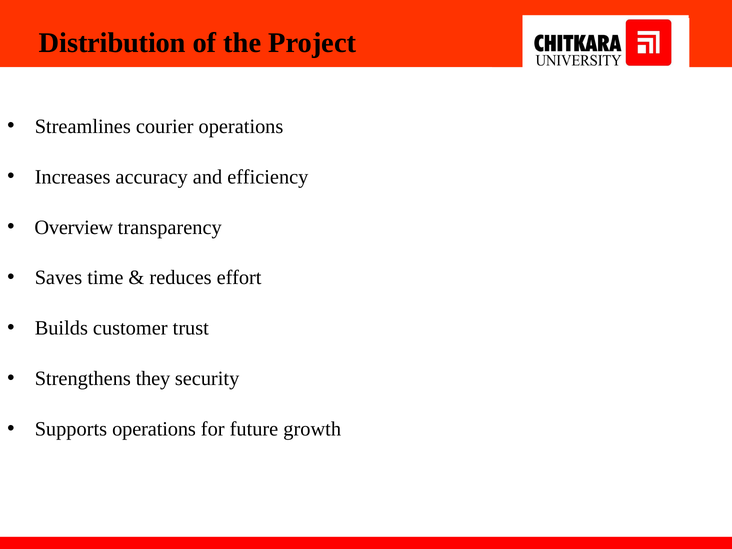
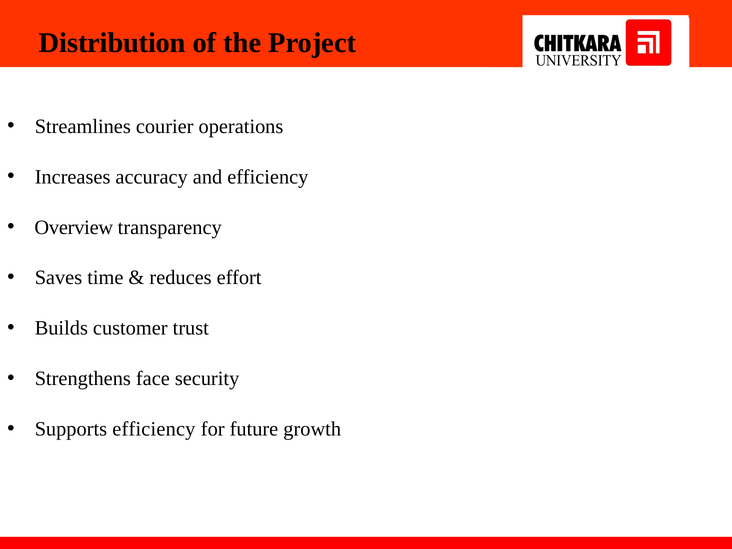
they: they -> face
Supports operations: operations -> efficiency
